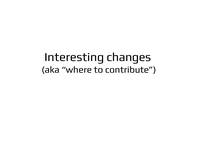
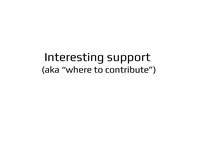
changes: changes -> support
